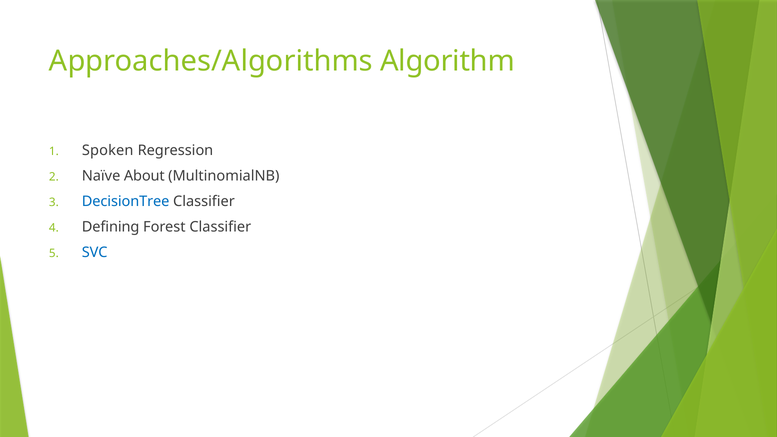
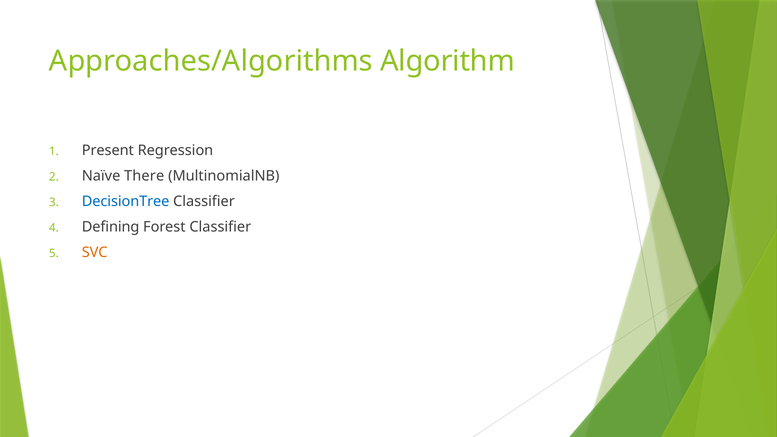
Spoken: Spoken -> Present
About: About -> There
SVC colour: blue -> orange
